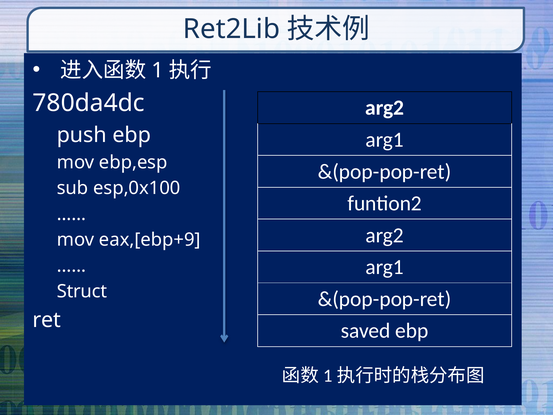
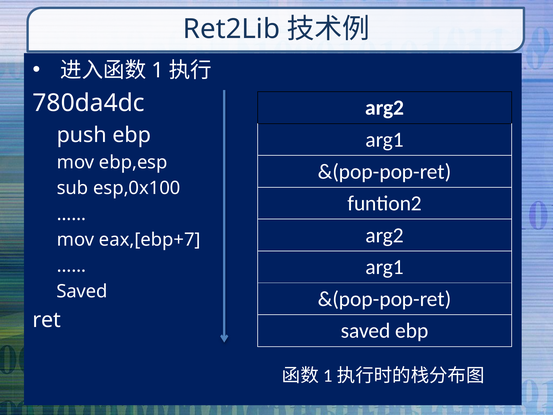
eax,[ebp+9: eax,[ebp+9 -> eax,[ebp+7
Struct at (82, 291): Struct -> Saved
